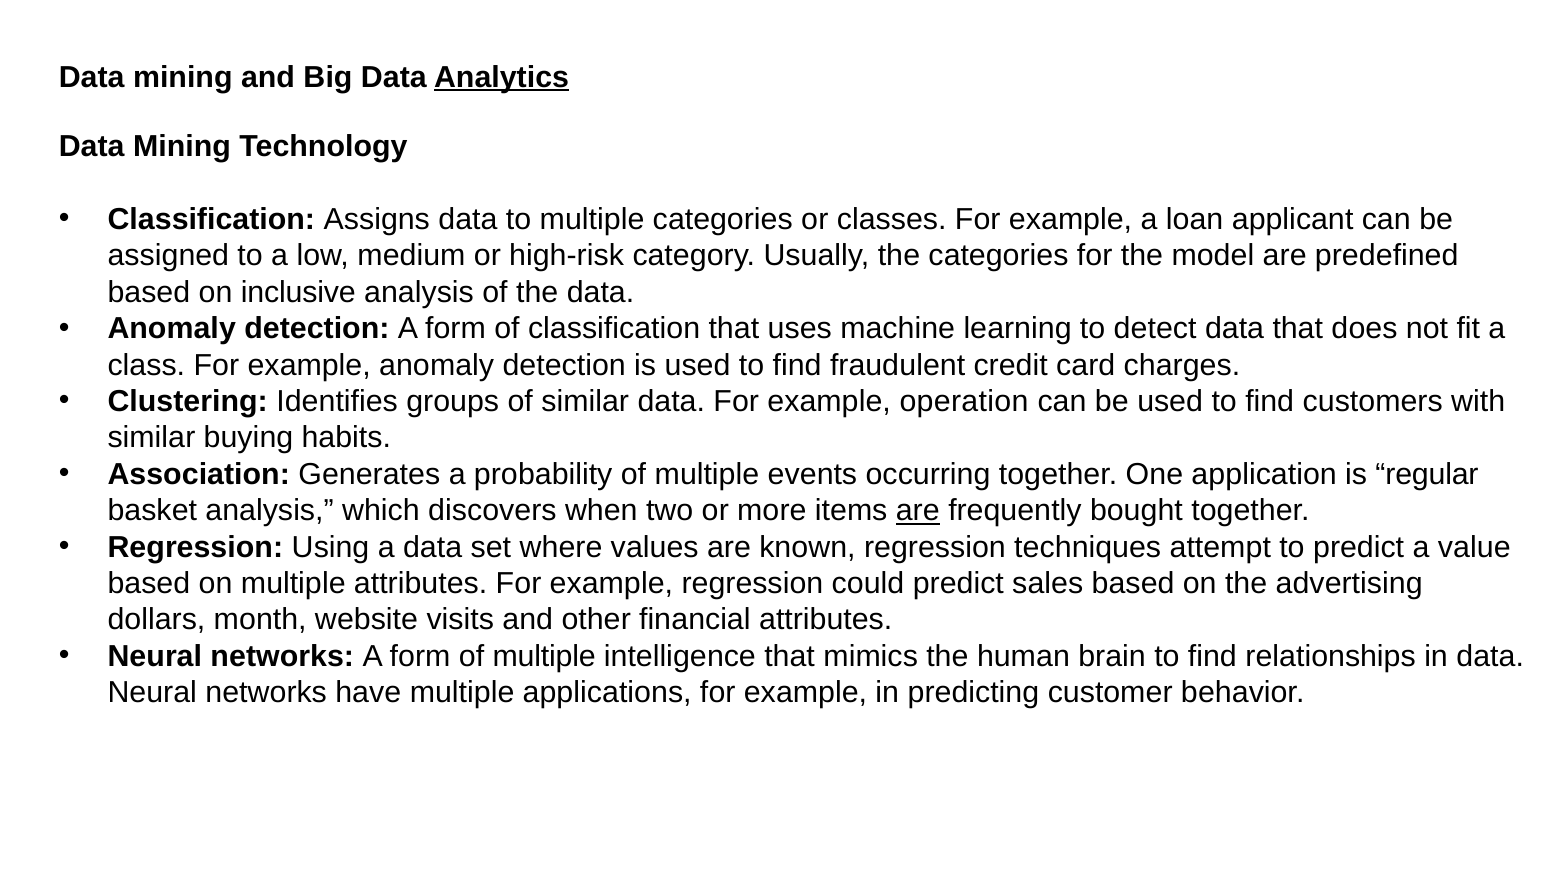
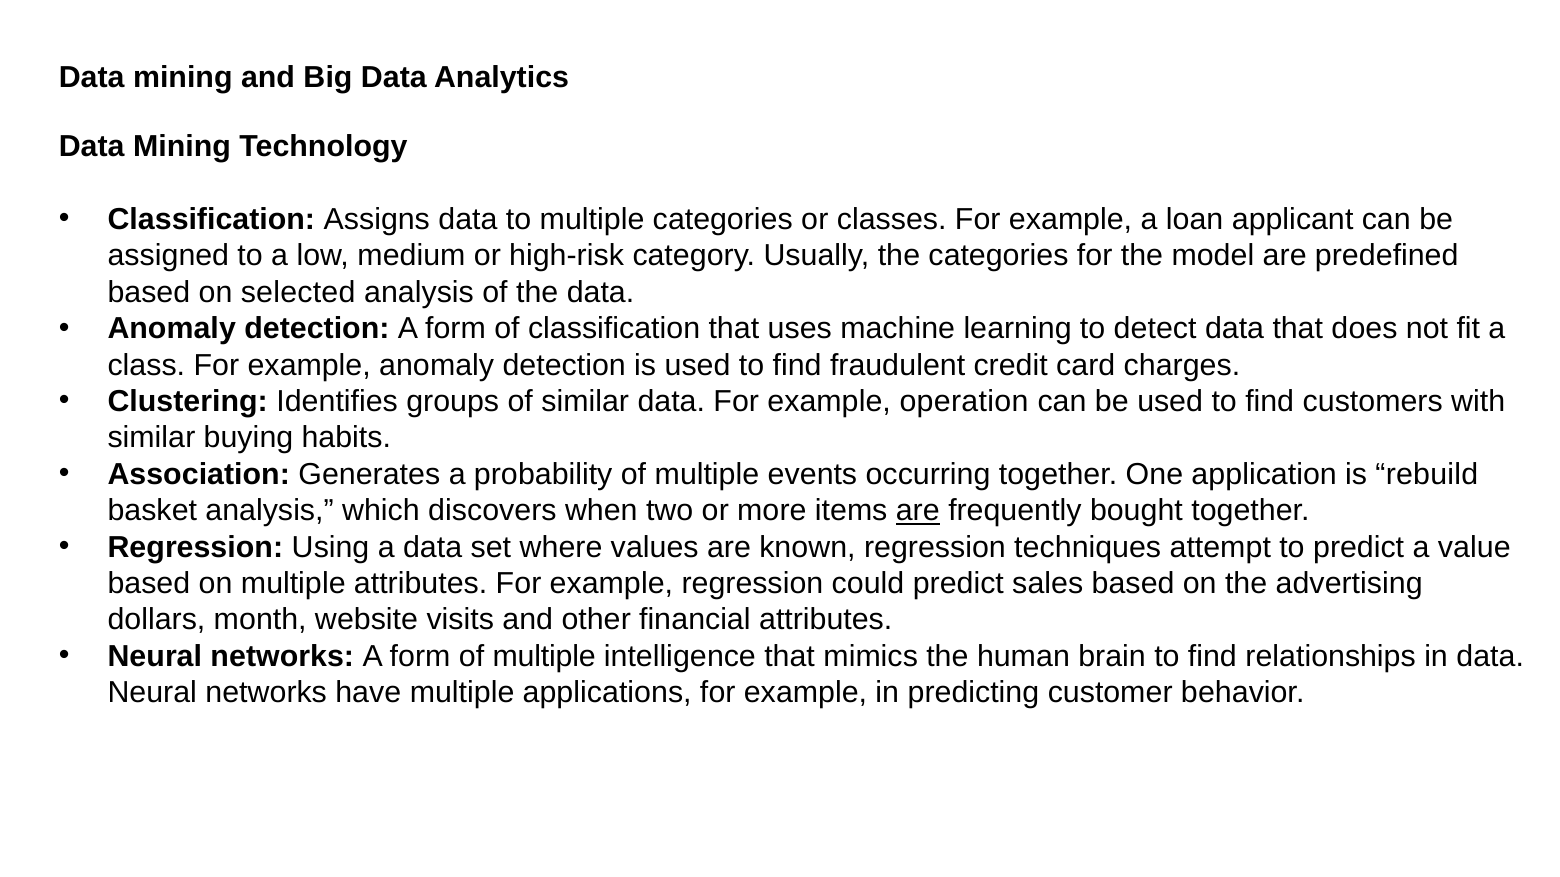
Analytics underline: present -> none
inclusive: inclusive -> selected
regular: regular -> rebuild
